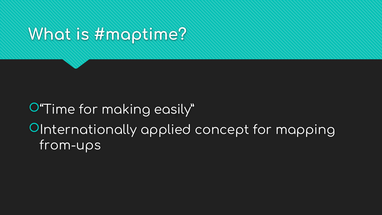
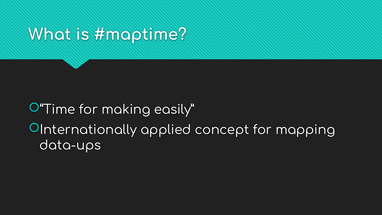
from-ups: from-ups -> data-ups
